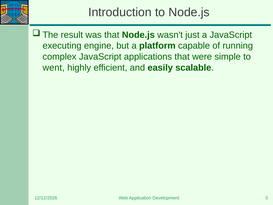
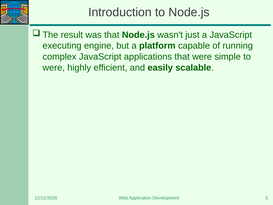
went at (54, 68): went -> were
